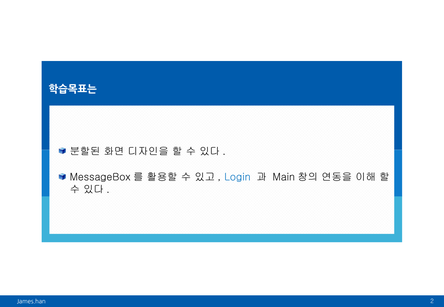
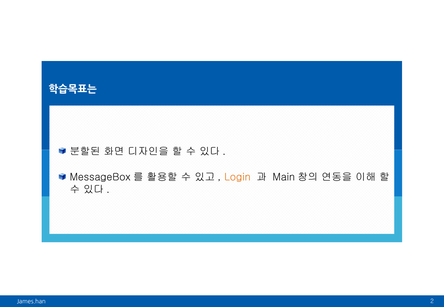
Login colour: blue -> orange
